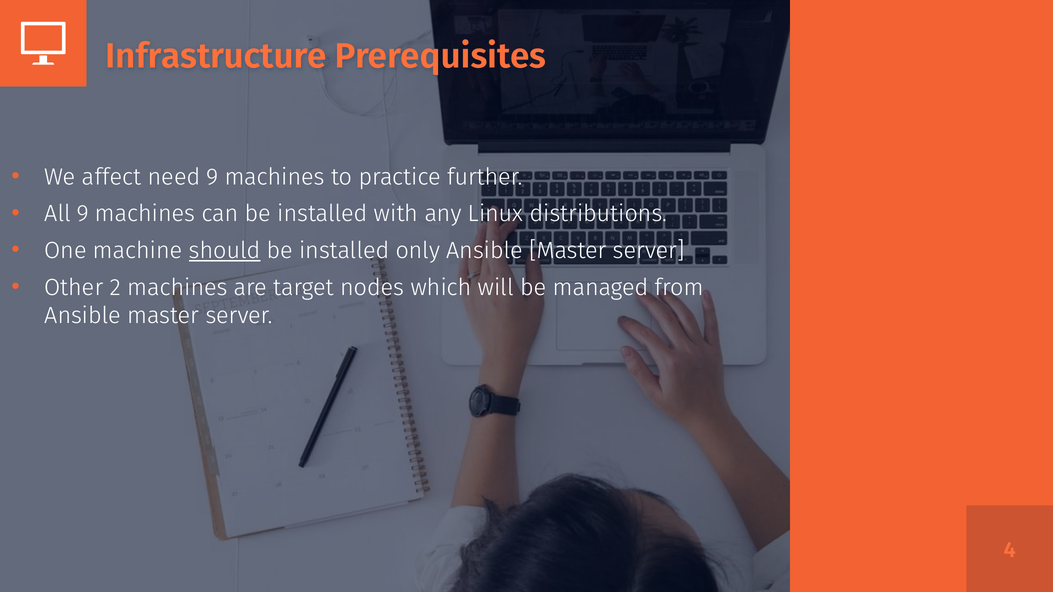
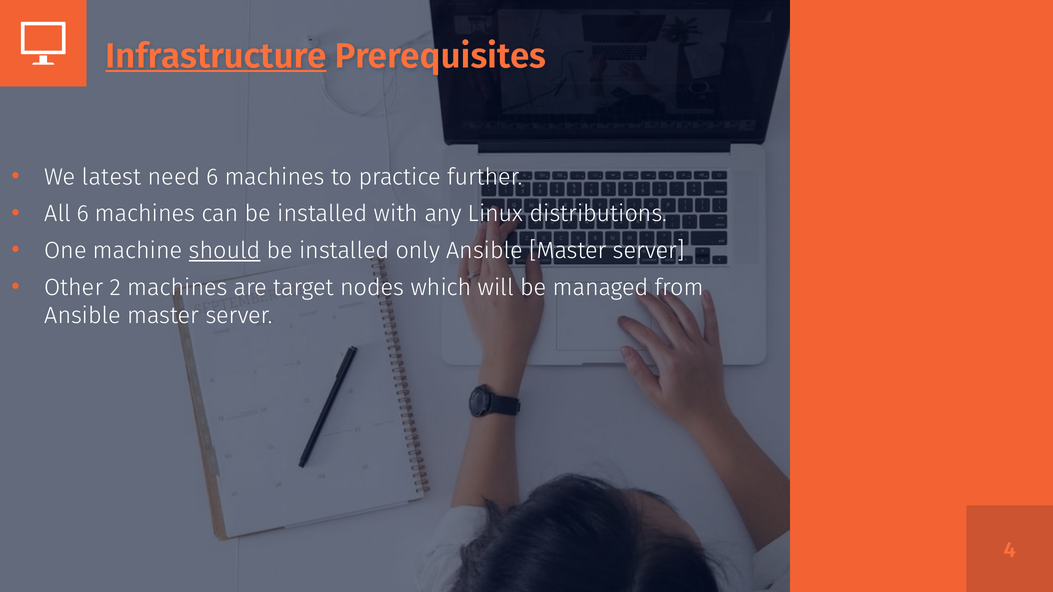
Infrastructure underline: none -> present
affect: affect -> latest
need 9: 9 -> 6
All 9: 9 -> 6
